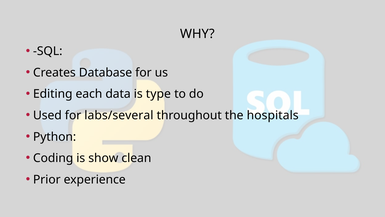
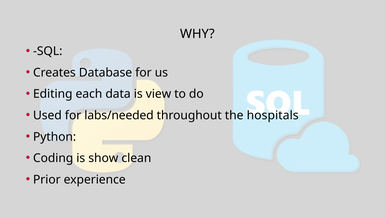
type: type -> view
labs/several: labs/several -> labs/needed
